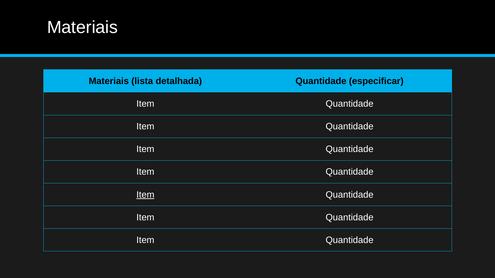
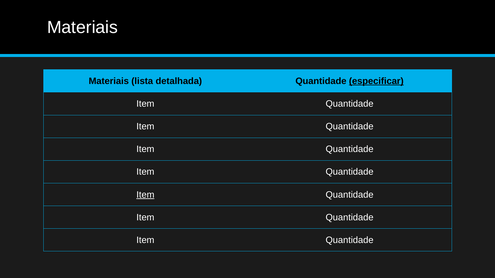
especificar underline: none -> present
